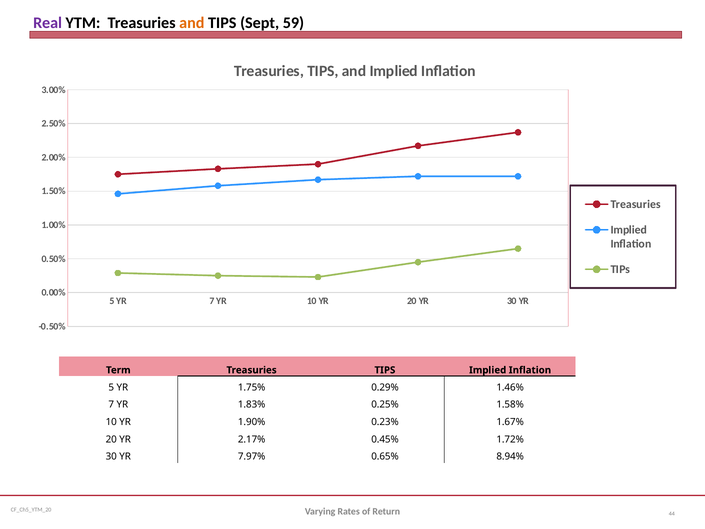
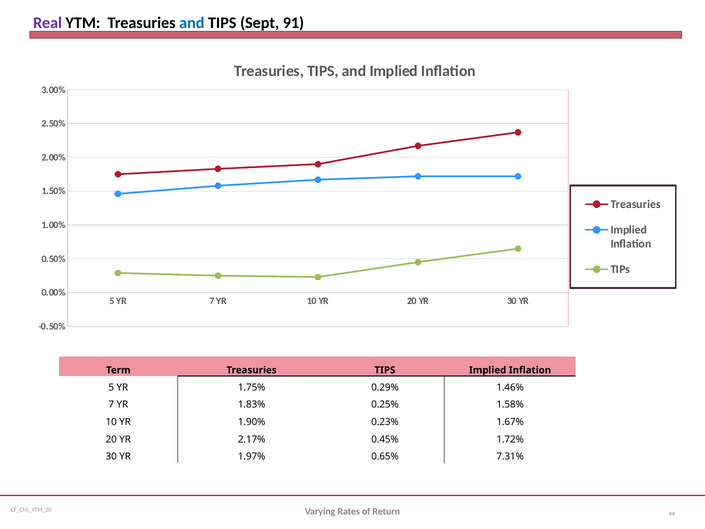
and at (192, 23) colour: orange -> blue
59: 59 -> 91
7.97%: 7.97% -> 1.97%
8.94%: 8.94% -> 7.31%
